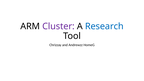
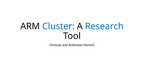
Cluster colour: purple -> blue
